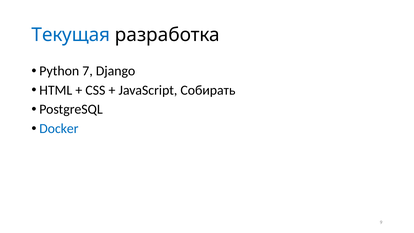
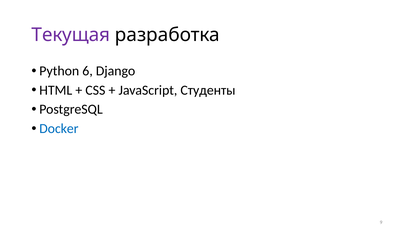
Текущая colour: blue -> purple
7: 7 -> 6
Собирать: Собирать -> Студенты
